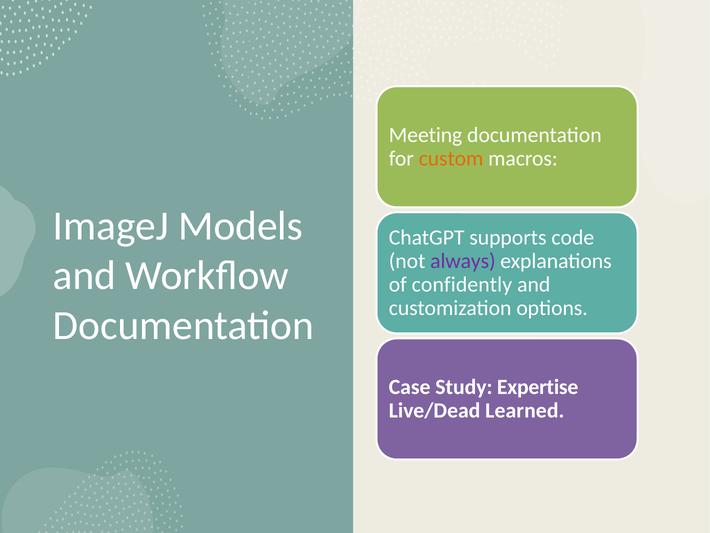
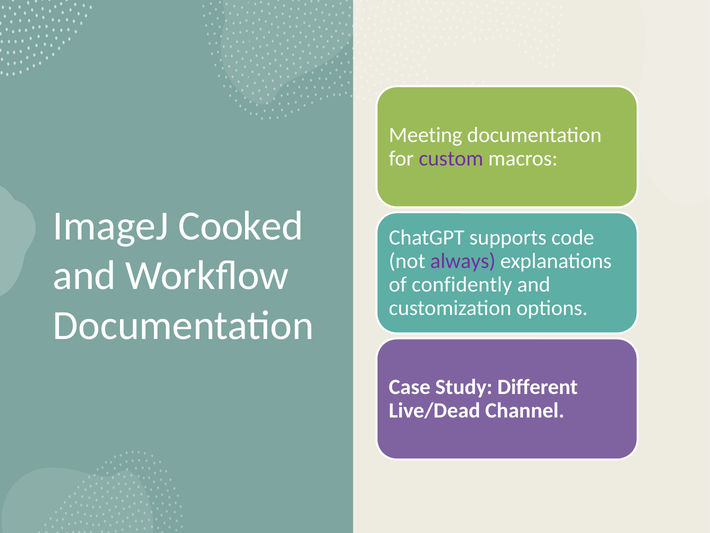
custom colour: orange -> purple
Models: Models -> Cooked
Expertise: Expertise -> Different
Learned: Learned -> Channel
